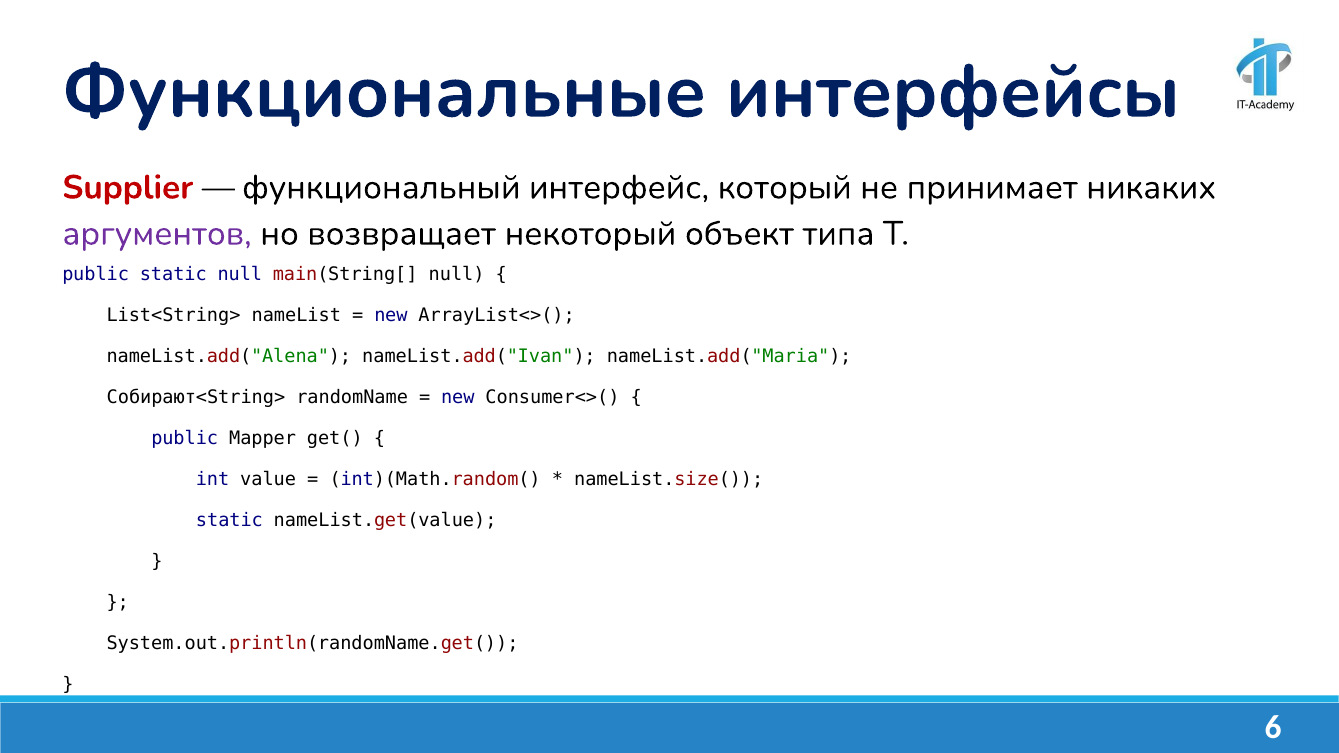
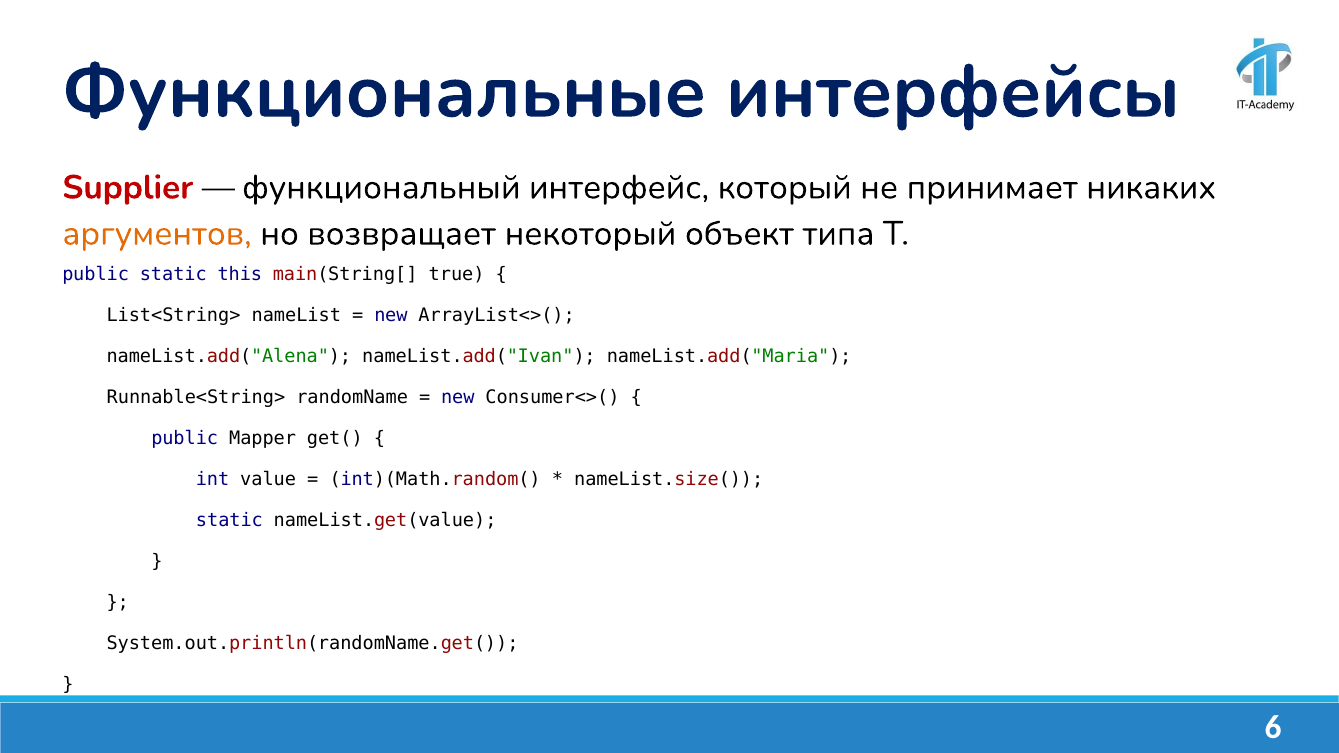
аргументов colour: purple -> orange
static null: null -> this
main(String[ null: null -> true
Cобирают<String>: Cобирают<String> -> Runnable<String>
